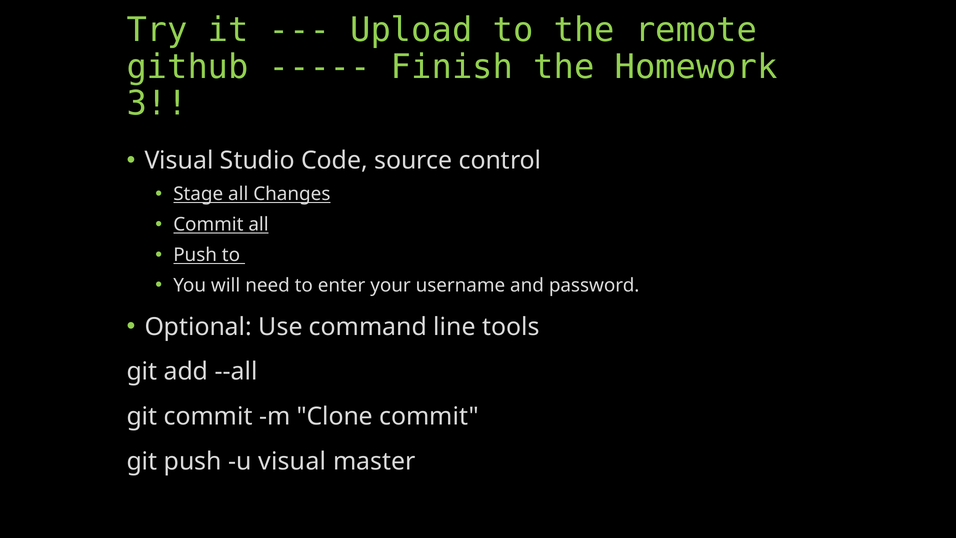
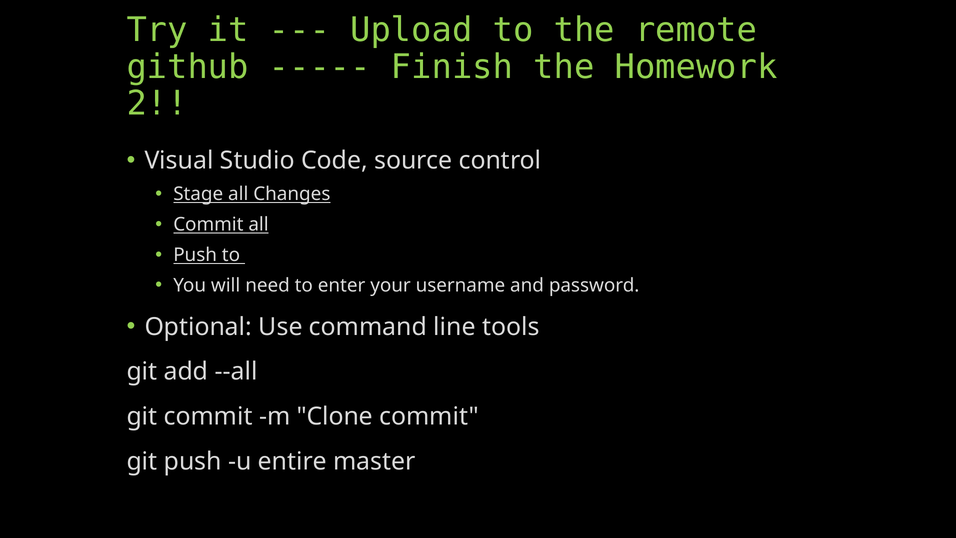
3: 3 -> 2
u visual: visual -> entire
